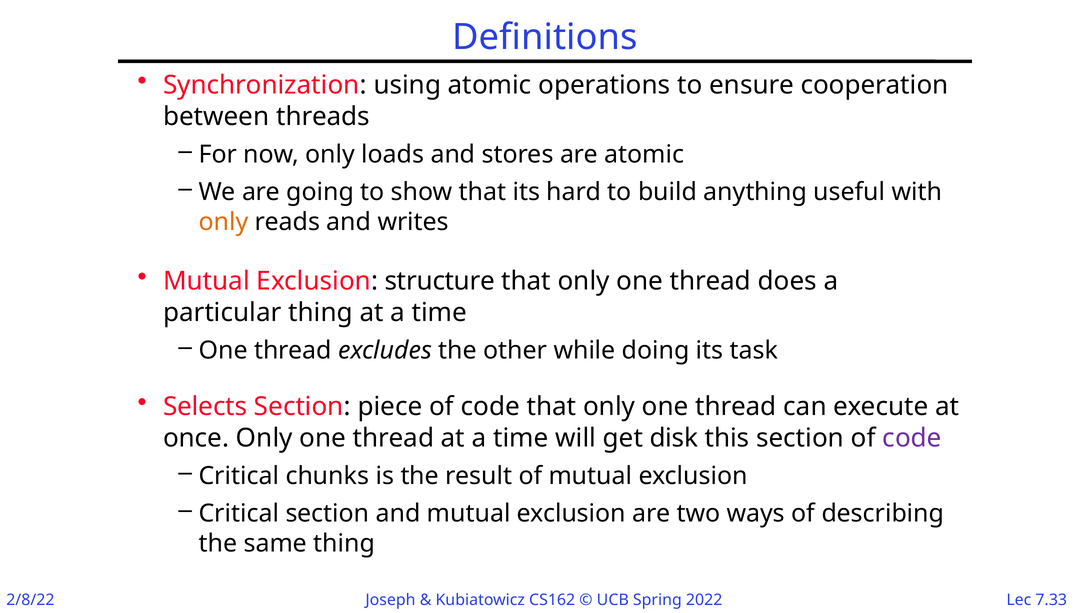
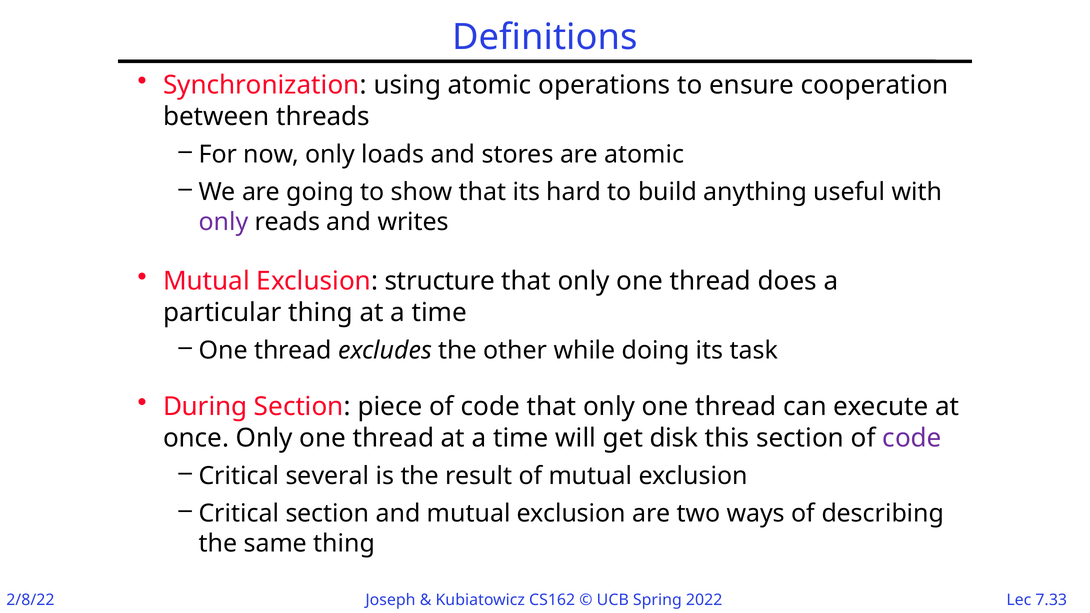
only at (224, 222) colour: orange -> purple
Selects: Selects -> During
chunks: chunks -> several
